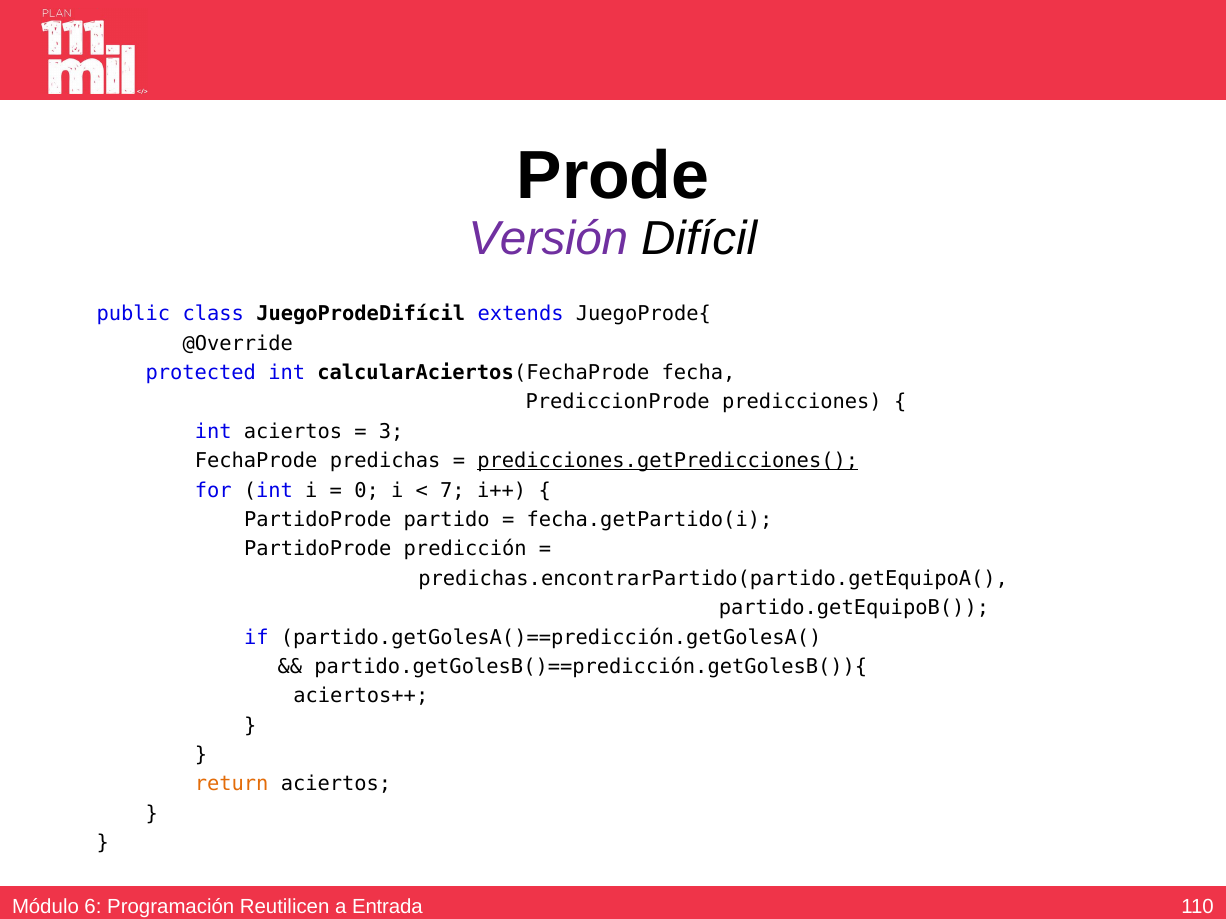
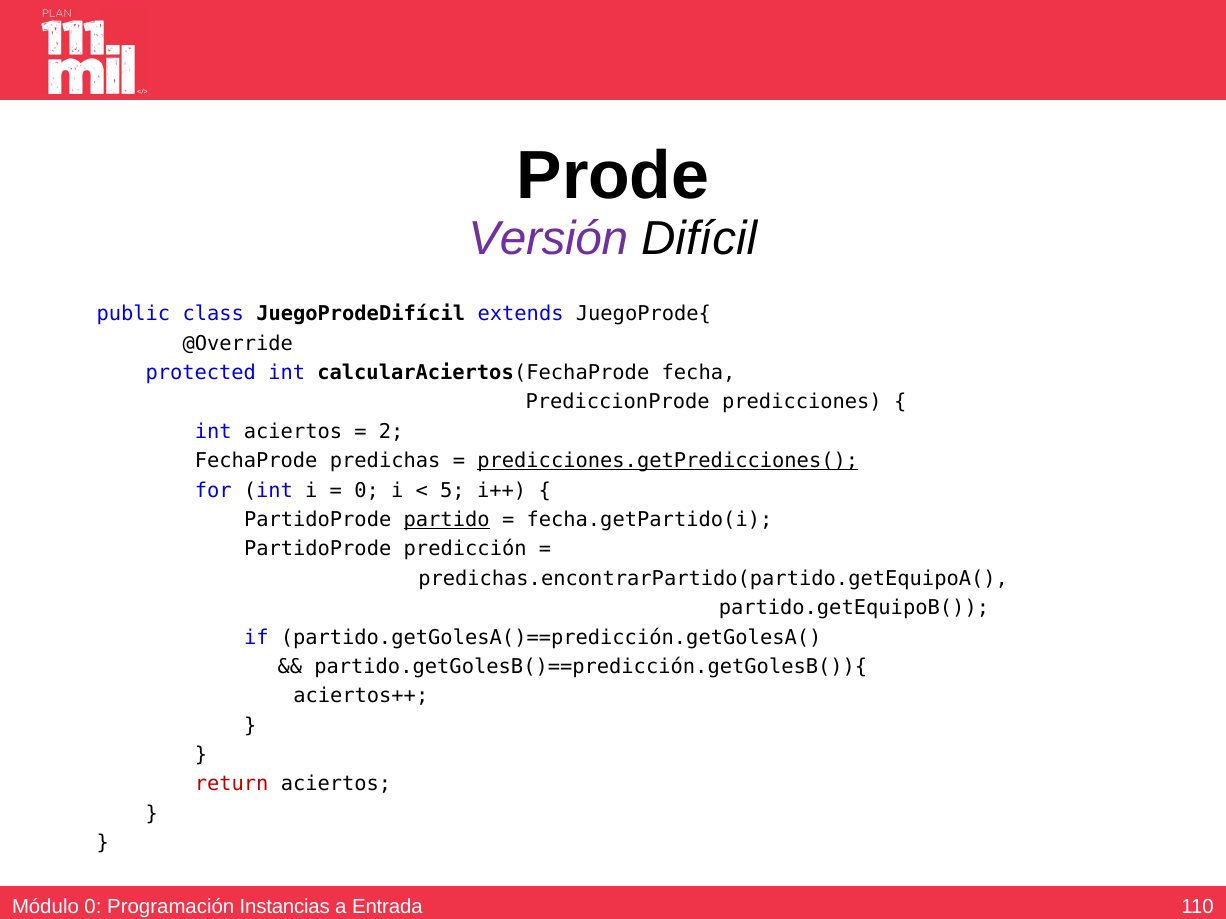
3: 3 -> 2
7: 7 -> 5
partido underline: none -> present
return colour: orange -> red
Módulo 6: 6 -> 0
Reutilicen: Reutilicen -> Instancias
